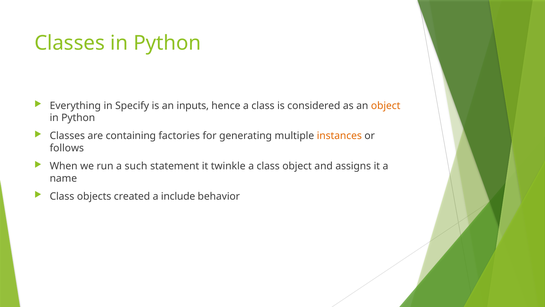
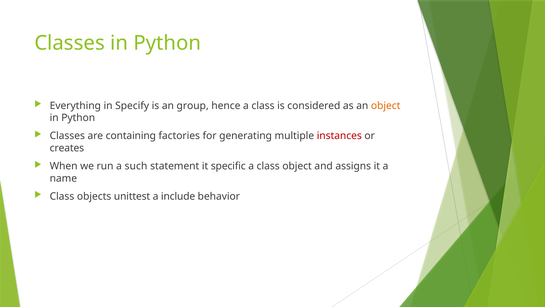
inputs: inputs -> group
instances colour: orange -> red
follows: follows -> creates
twinkle: twinkle -> specific
created: created -> unittest
